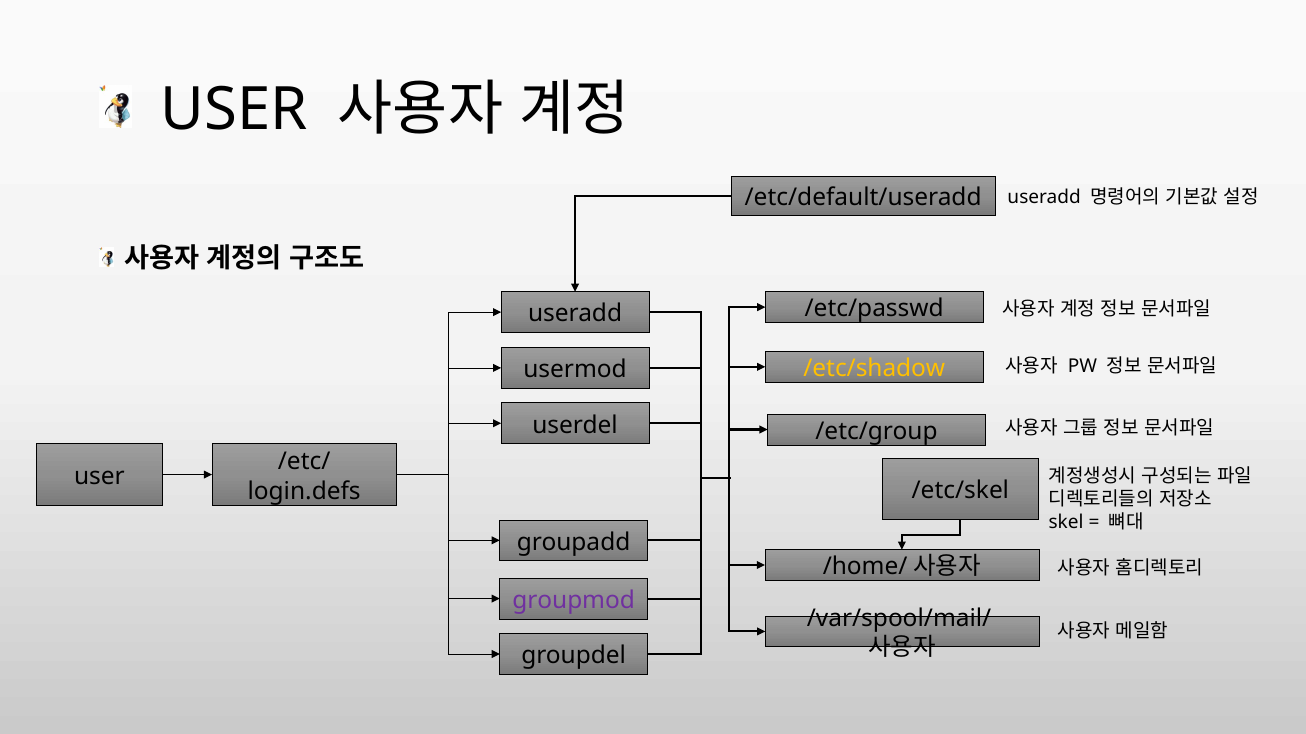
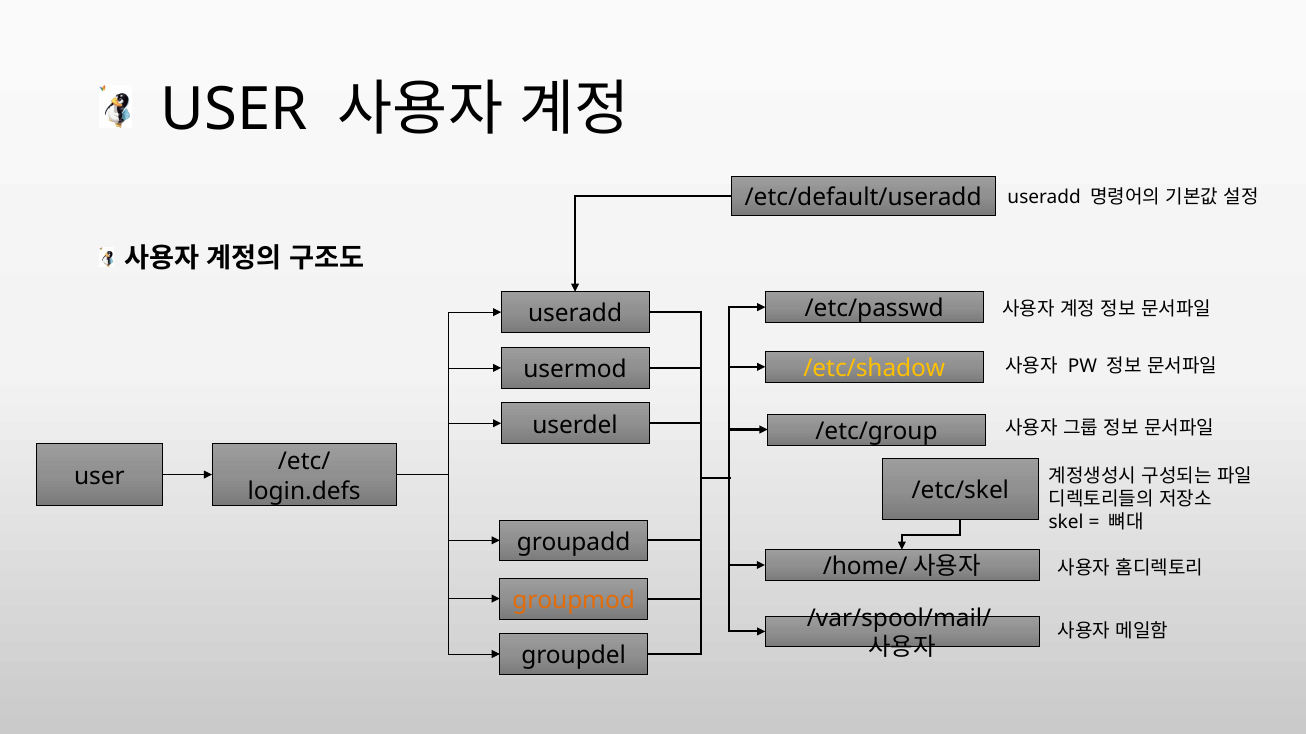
groupmod colour: purple -> orange
